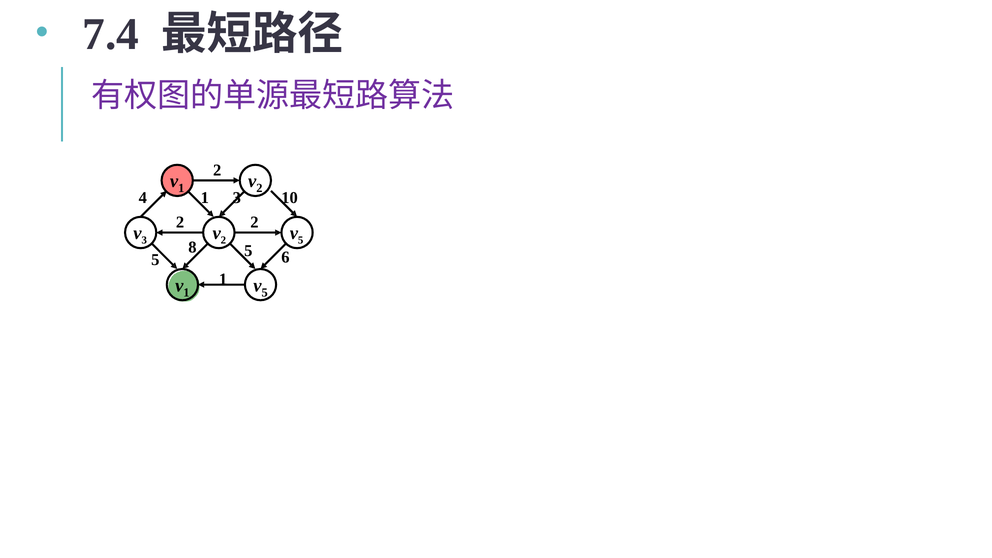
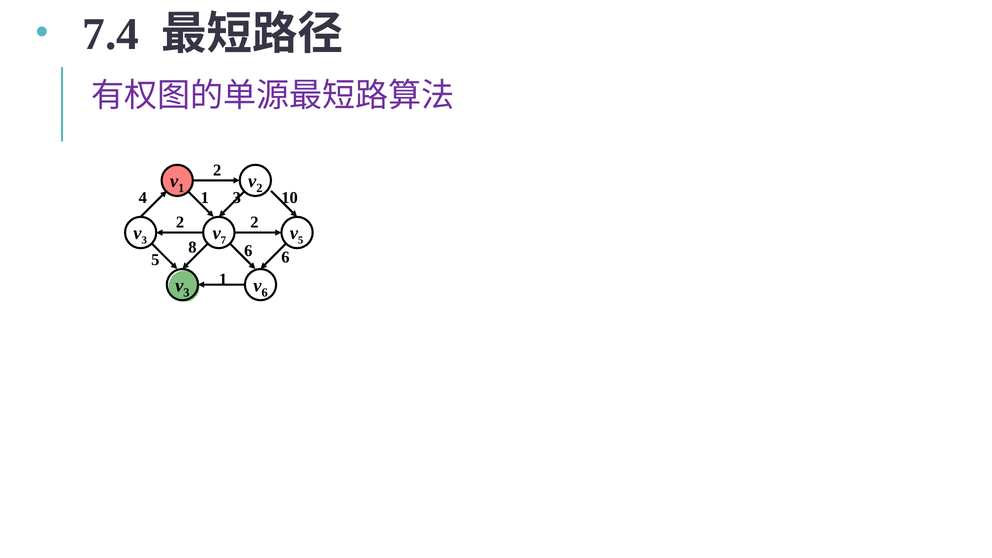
2 at (223, 240): 2 -> 7
8 5: 5 -> 6
1 at (186, 293): 1 -> 3
5 at (265, 293): 5 -> 6
